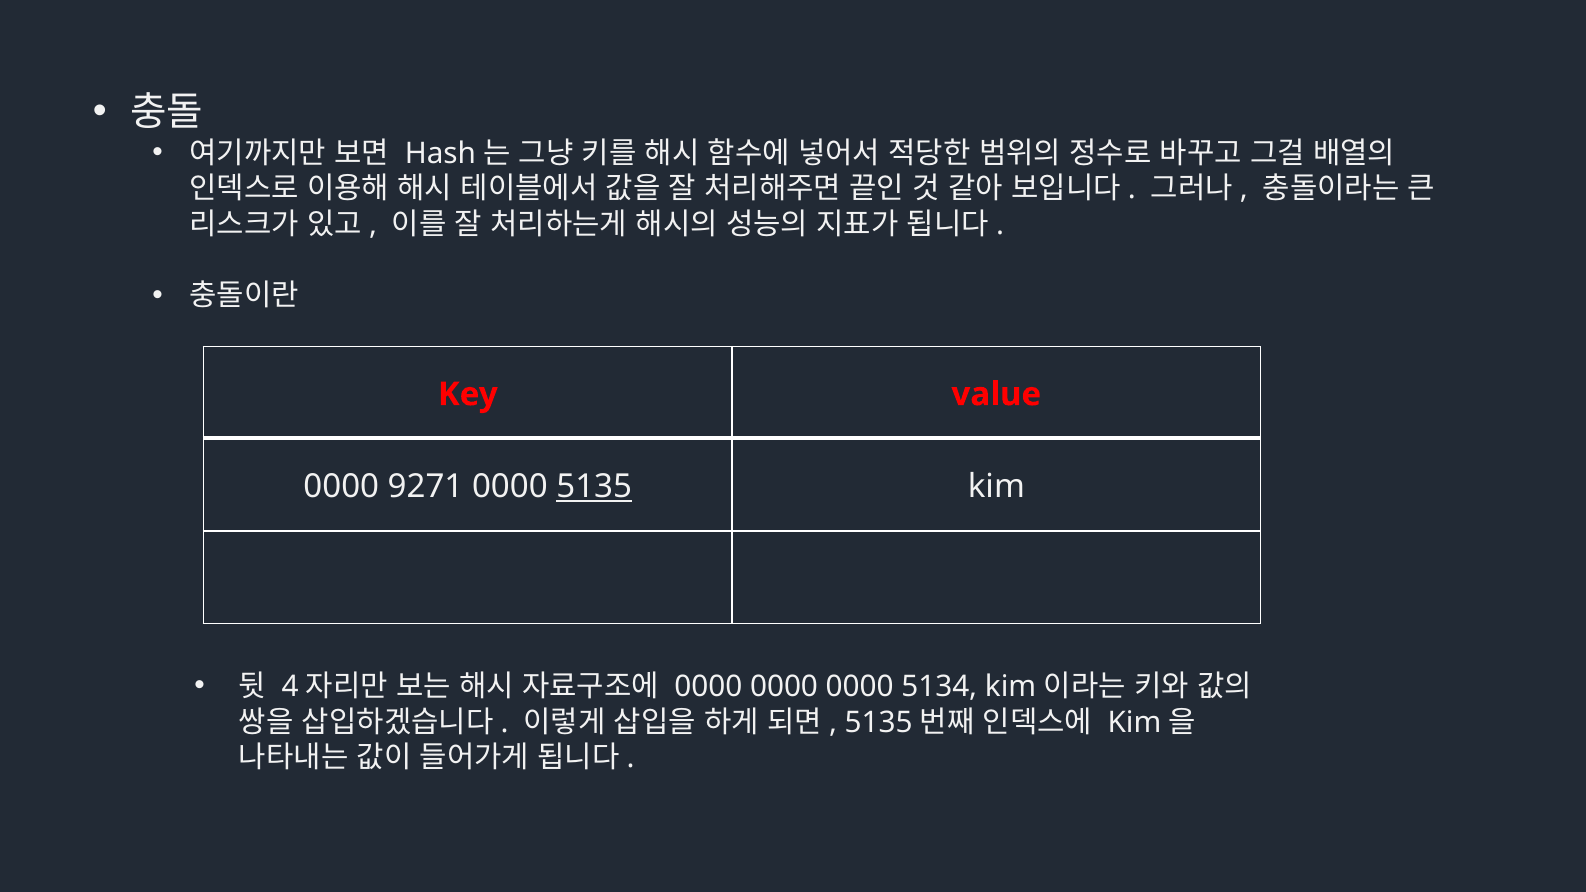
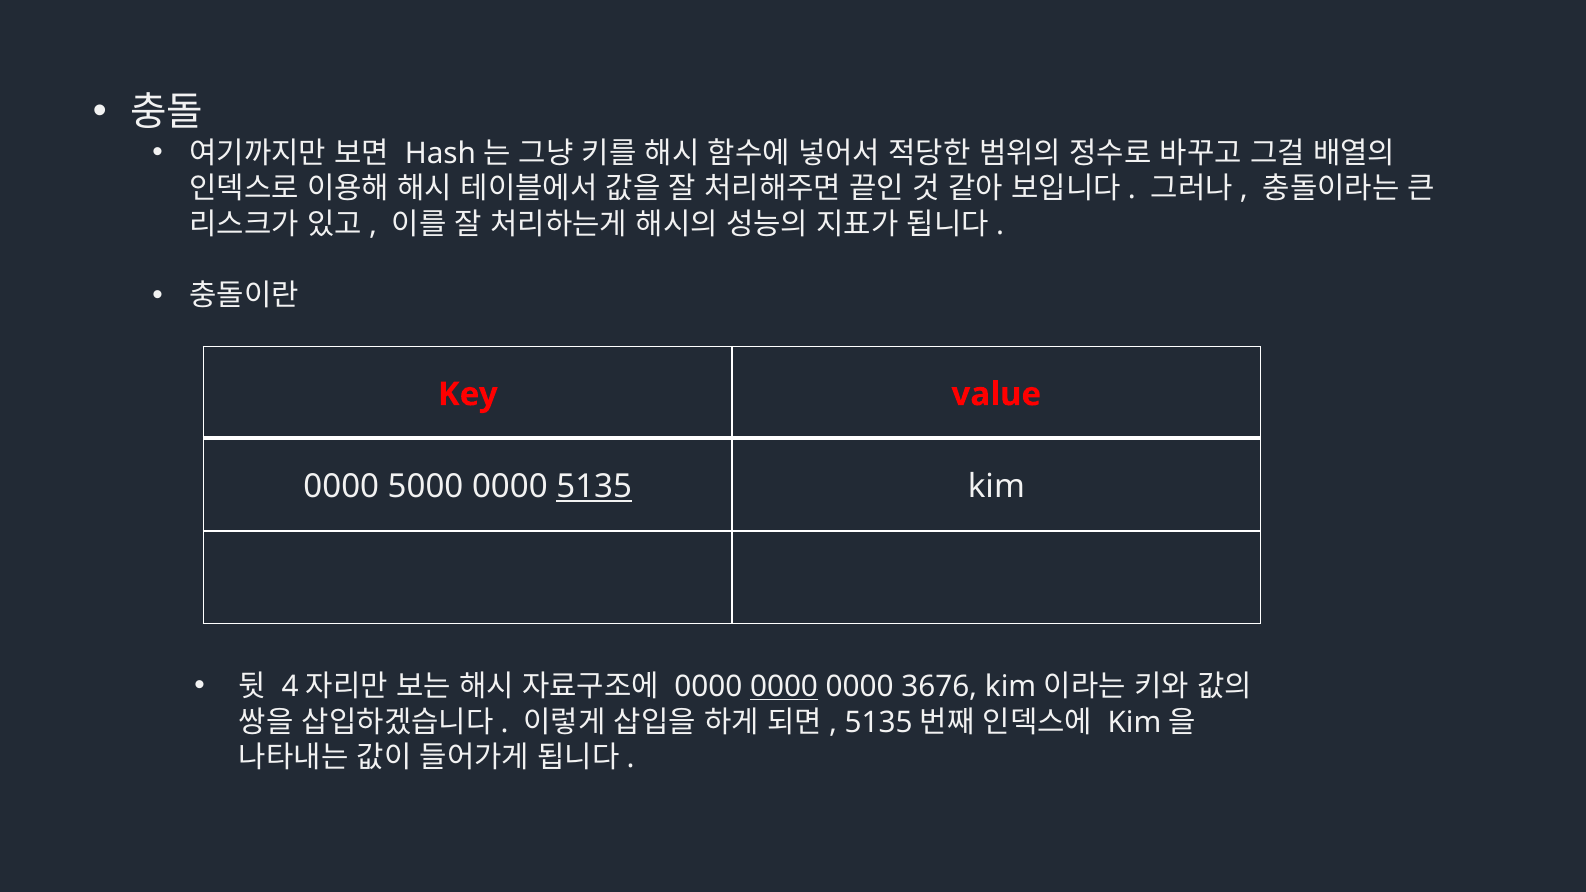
9271: 9271 -> 5000
0000 at (784, 687) underline: none -> present
5134: 5134 -> 3676
